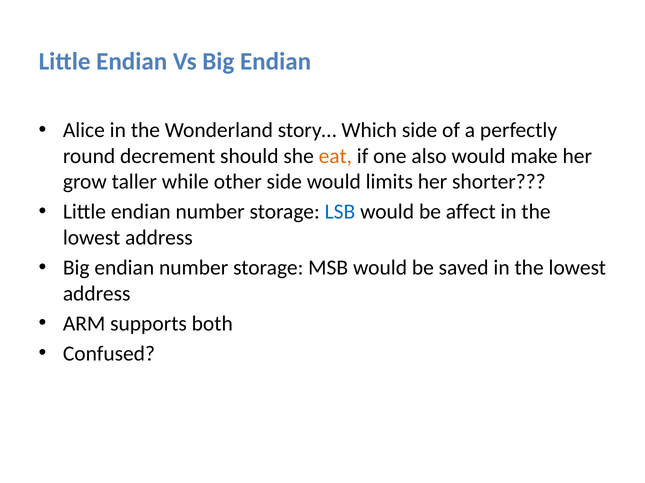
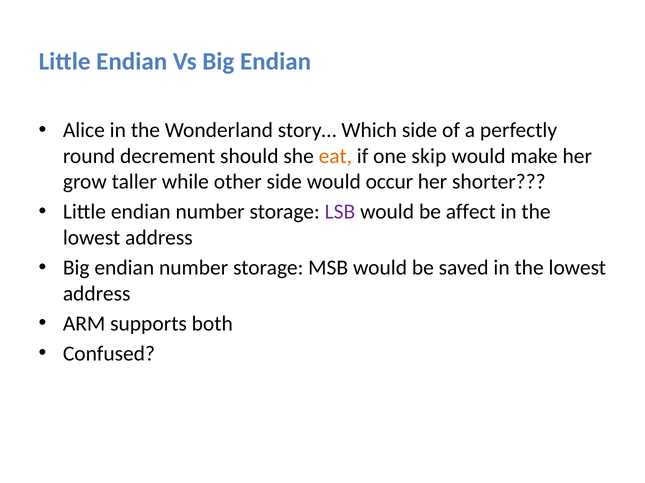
also: also -> skip
limits: limits -> occur
LSB colour: blue -> purple
